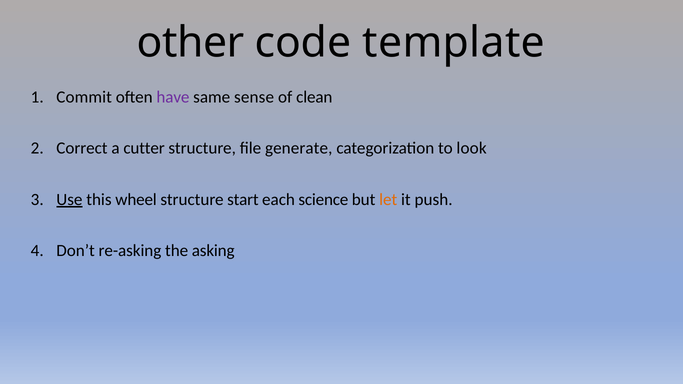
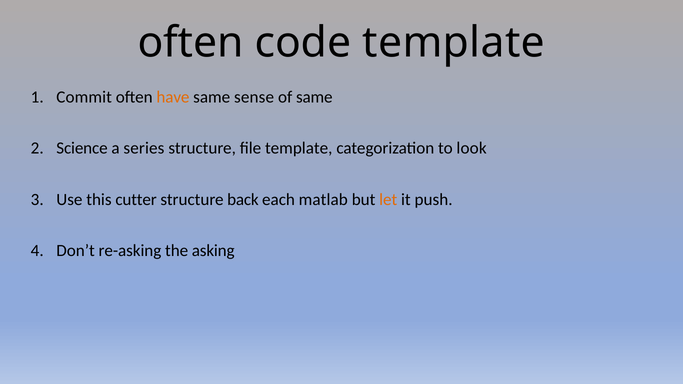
other at (191, 43): other -> often
have colour: purple -> orange
of clean: clean -> same
Correct: Correct -> Science
cutter: cutter -> series
file generate: generate -> template
Use underline: present -> none
wheel: wheel -> cutter
start: start -> back
science: science -> matlab
